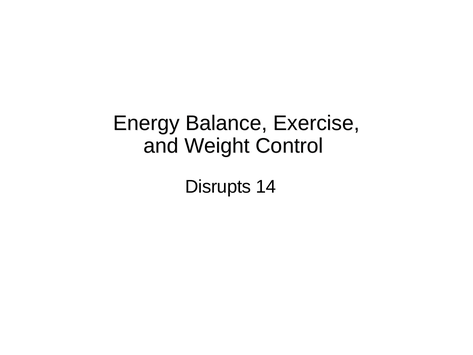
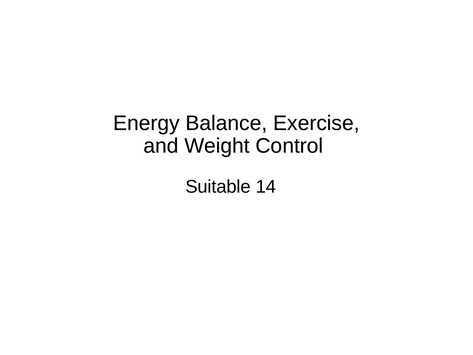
Disrupts: Disrupts -> Suitable
